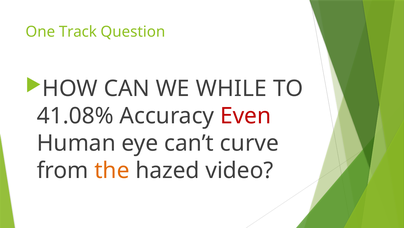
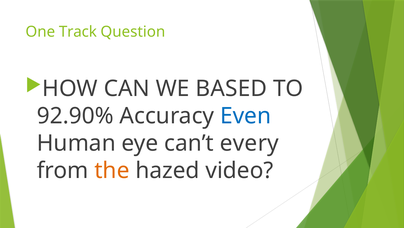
WHILE: WHILE -> BASED
41.08%: 41.08% -> 92.90%
Even colour: red -> blue
curve: curve -> every
